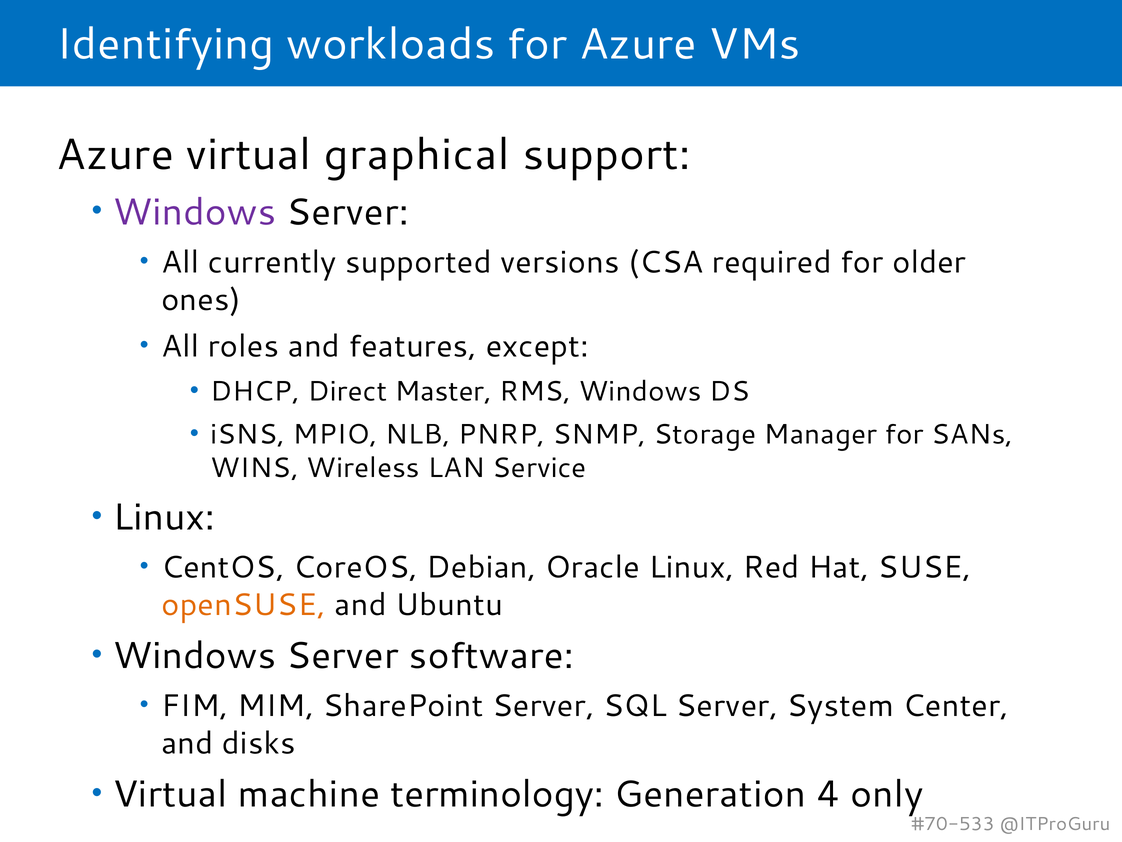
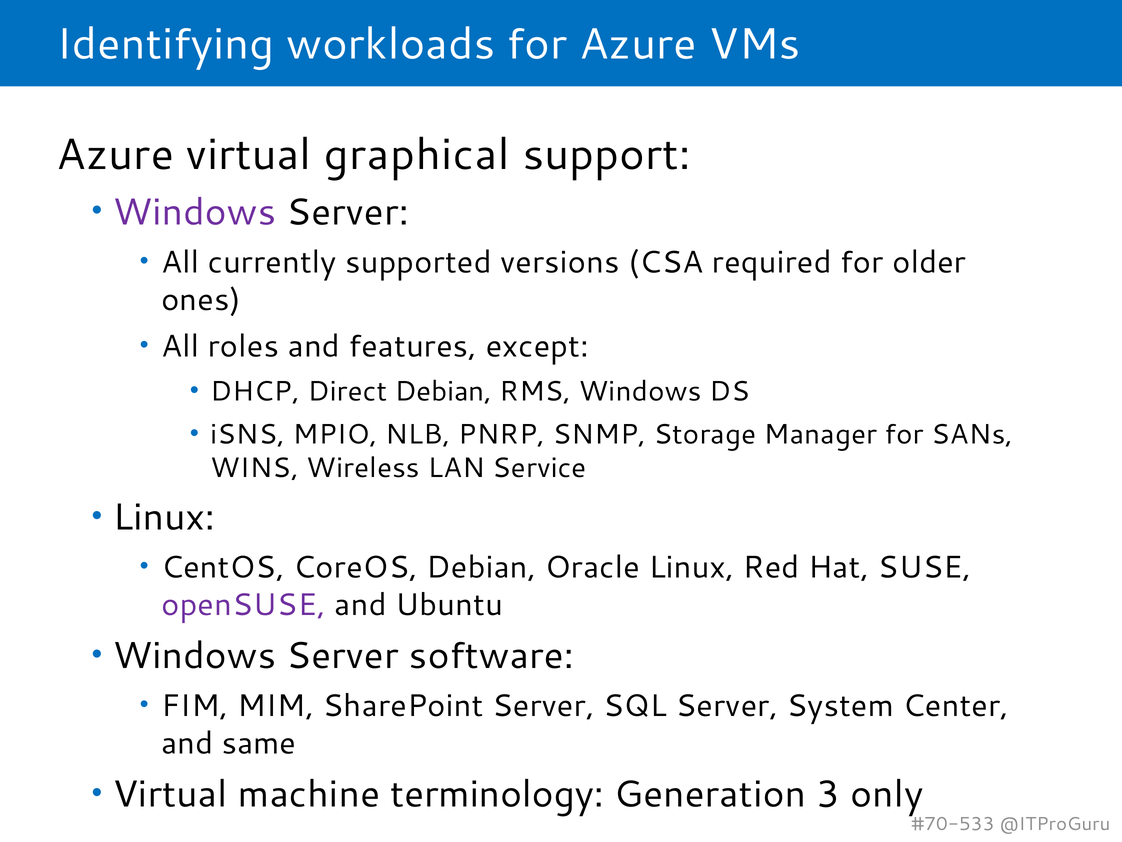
Direct Master: Master -> Debian
openSUSE colour: orange -> purple
disks: disks -> same
4: 4 -> 3
